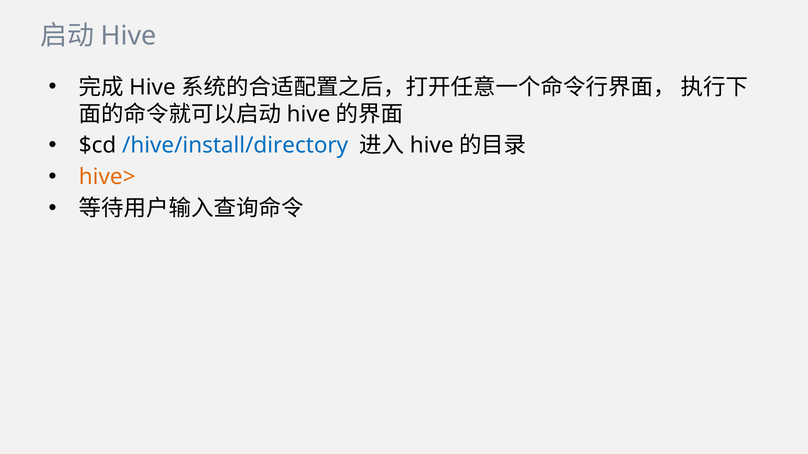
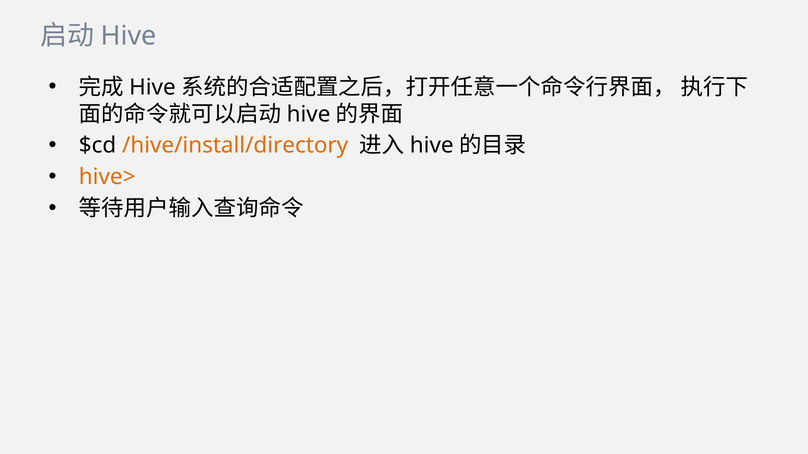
/hive/install/directory colour: blue -> orange
